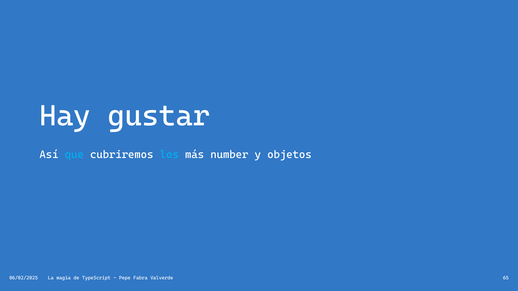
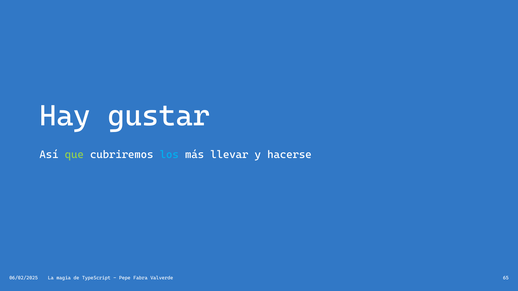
que colour: light blue -> light green
number: number -> llevar
objetos: objetos -> hacerse
